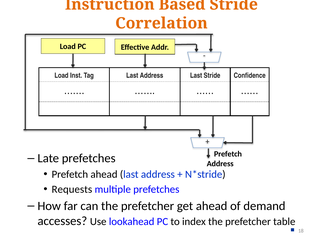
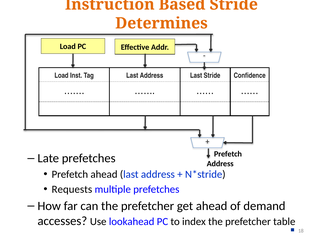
Correlation: Correlation -> Determines
